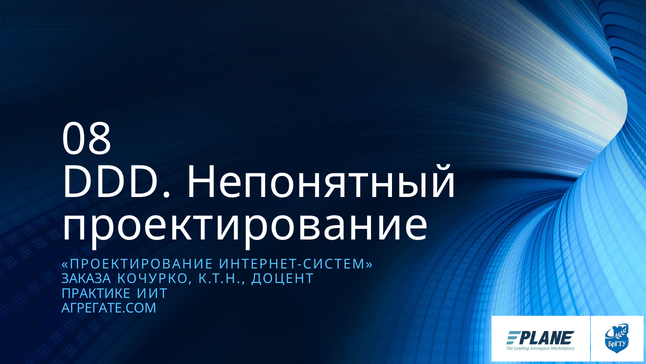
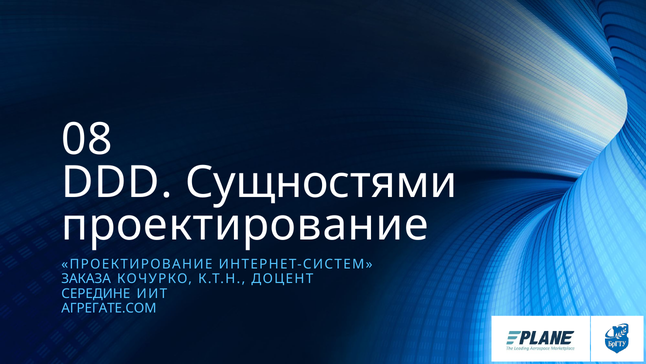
Непонятный: Непонятный -> Сущностями
ПРАКТИКЕ: ПРАКТИКЕ -> СЕРЕДИНЕ
